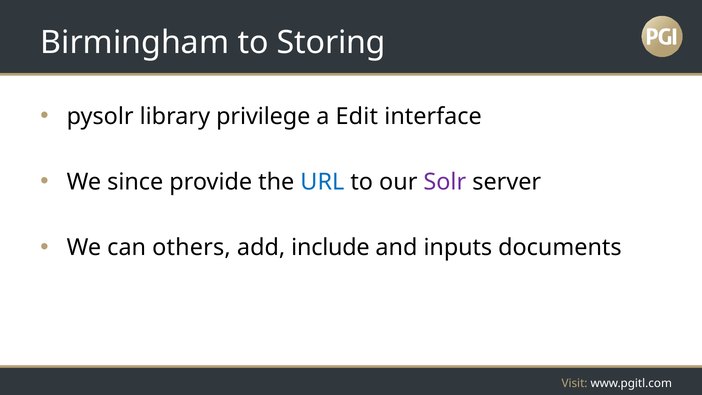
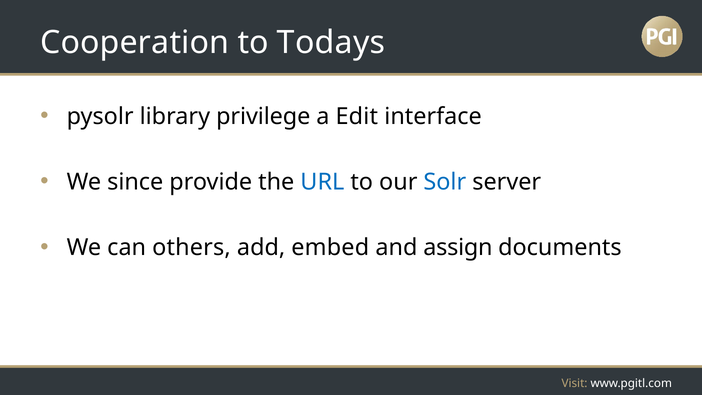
Birmingham: Birmingham -> Cooperation
Storing: Storing -> Todays
Solr colour: purple -> blue
include: include -> embed
inputs: inputs -> assign
